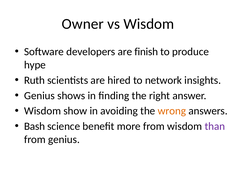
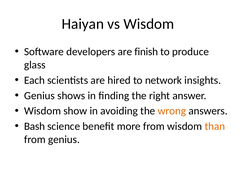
Owner: Owner -> Haiyan
hype: hype -> glass
Ruth: Ruth -> Each
than colour: purple -> orange
